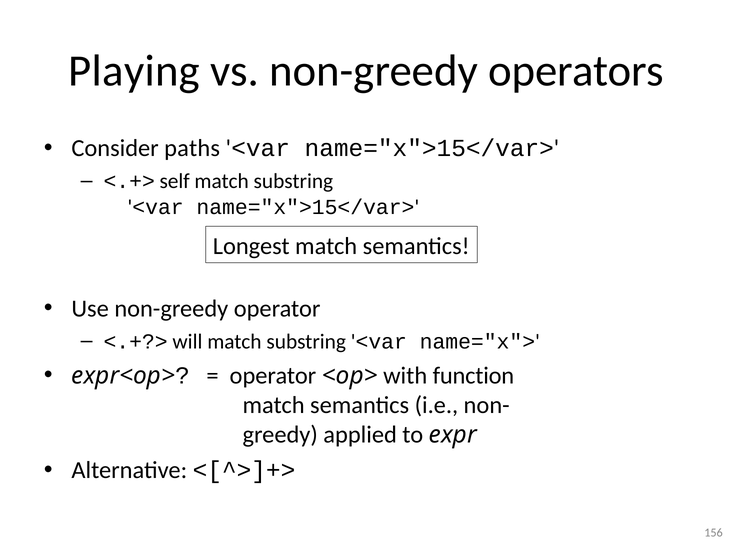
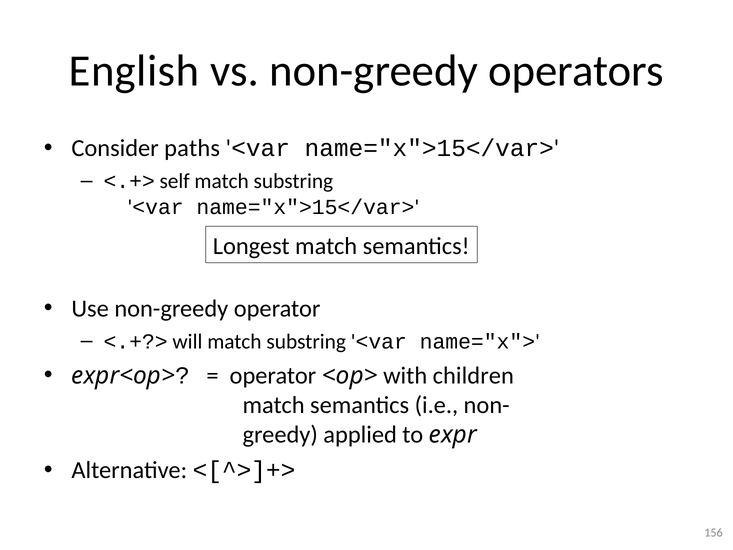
Playing: Playing -> English
function: function -> children
